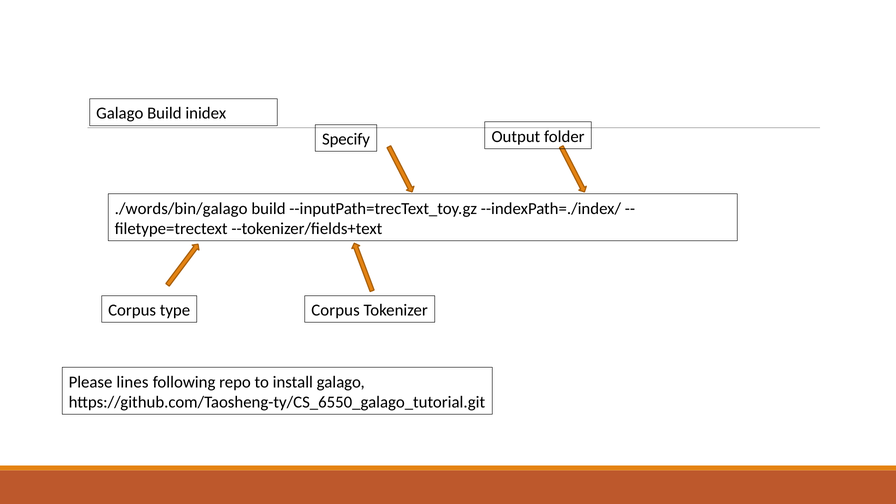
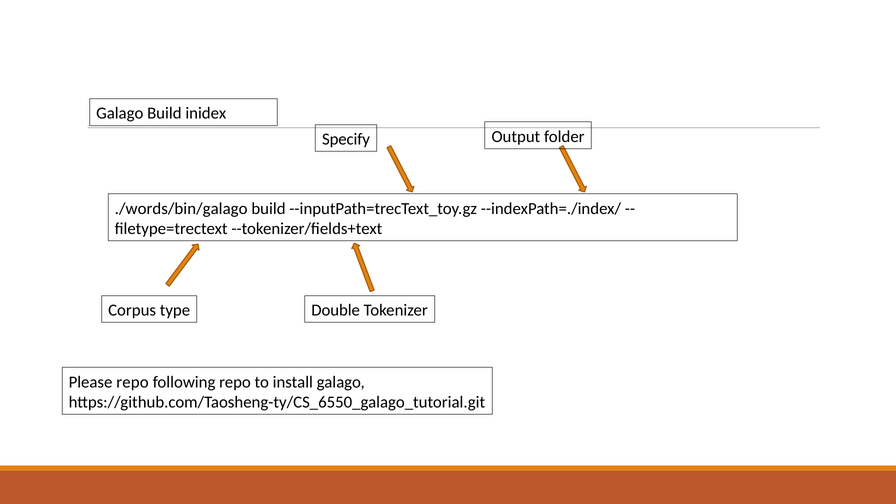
type Corpus: Corpus -> Double
Please lines: lines -> repo
